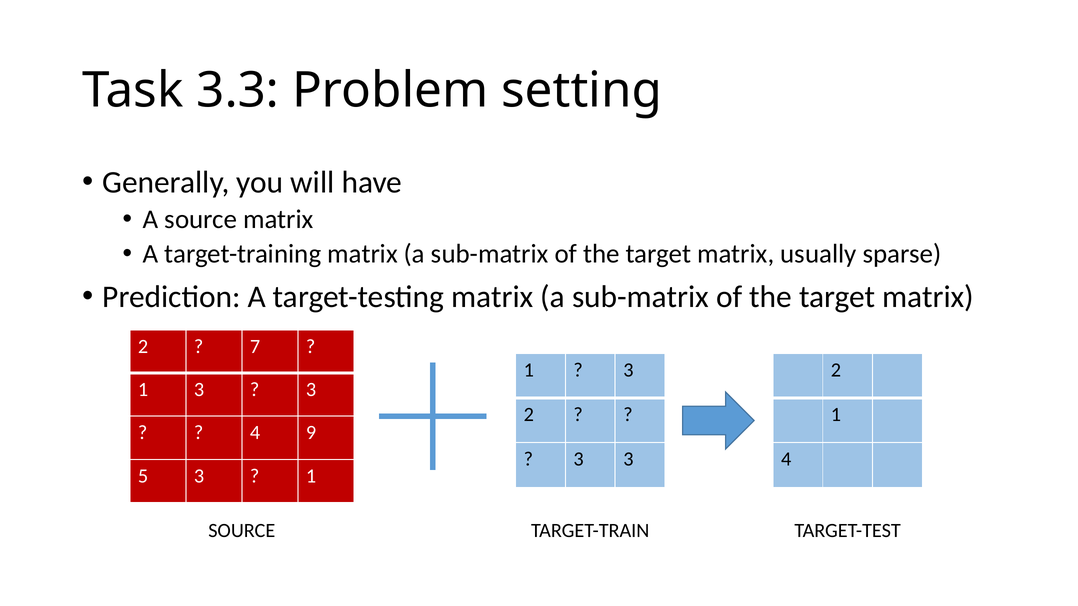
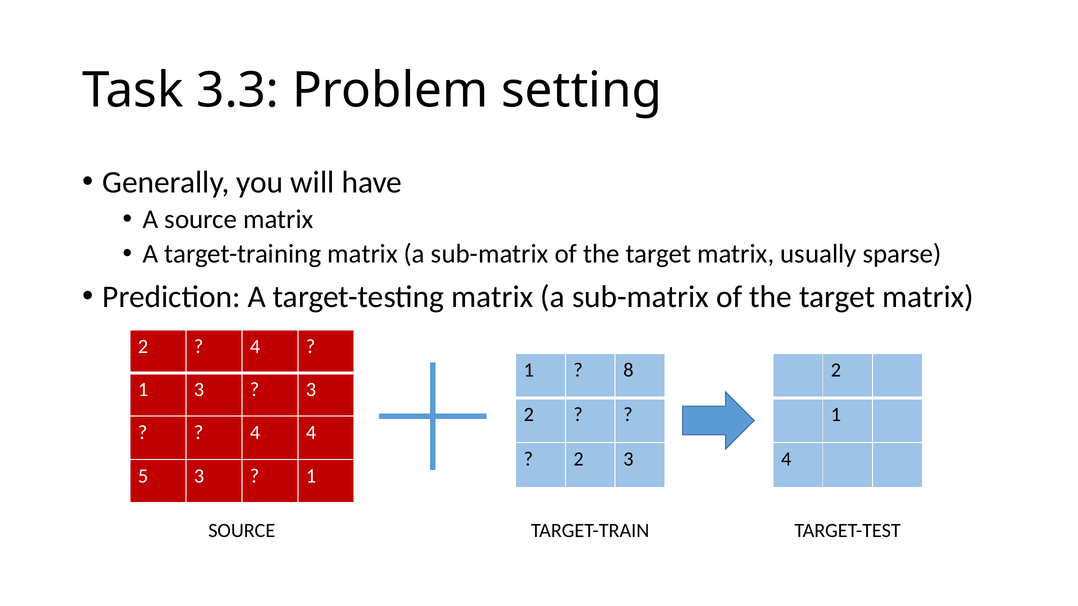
7 at (255, 347): 7 -> 4
3 at (628, 370): 3 -> 8
4 9: 9 -> 4
3 at (579, 460): 3 -> 2
